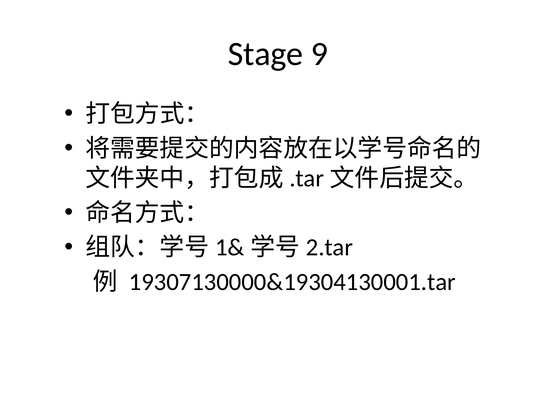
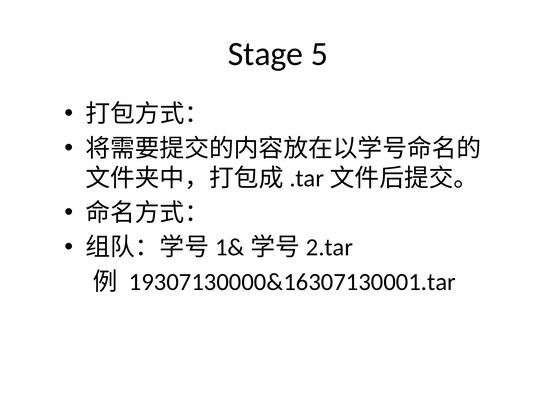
9: 9 -> 5
19307130000&19304130001.tar: 19307130000&19304130001.tar -> 19307130000&16307130001.tar
